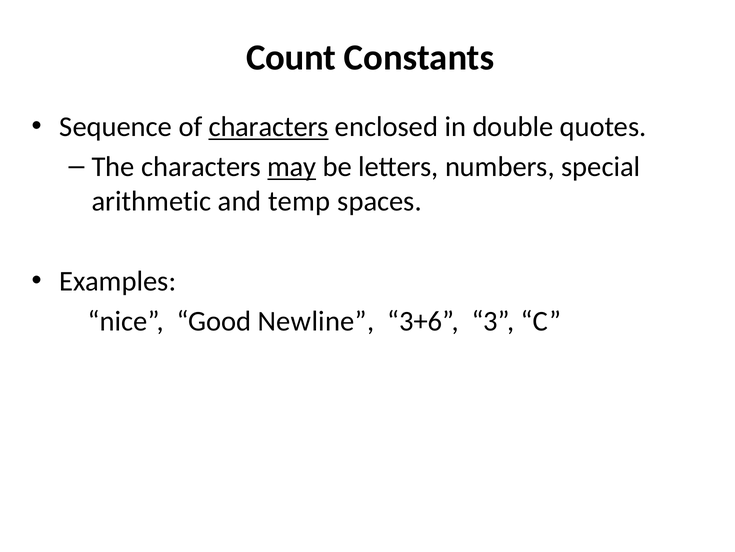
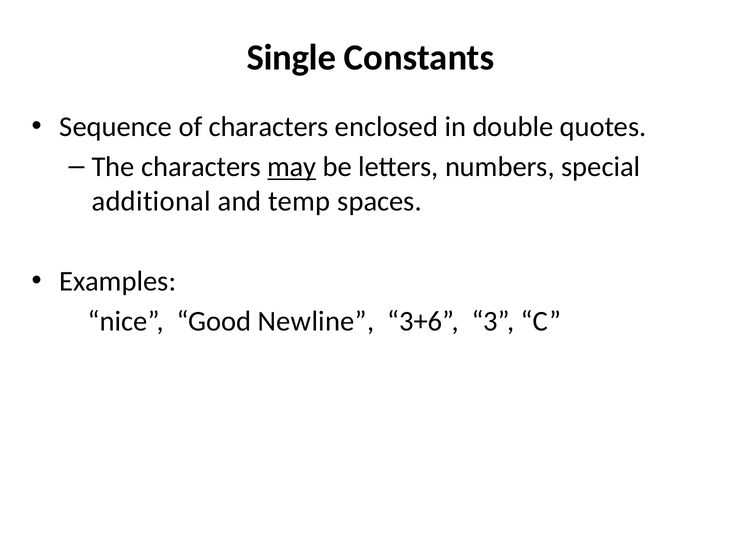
Count: Count -> Single
characters at (269, 127) underline: present -> none
arithmetic: arithmetic -> additional
